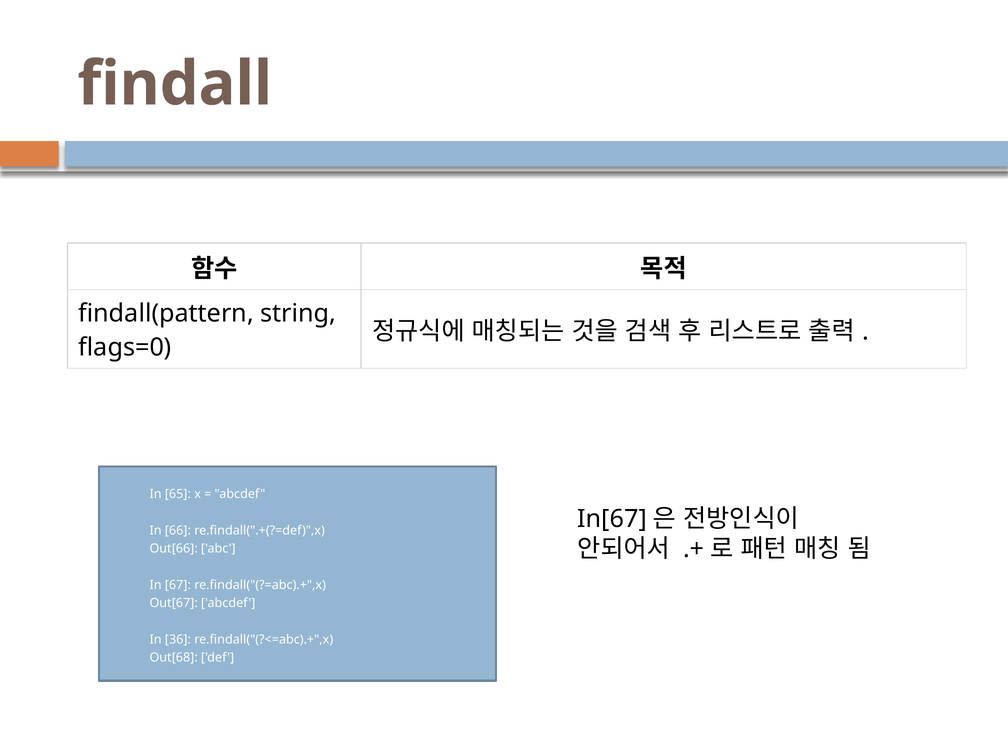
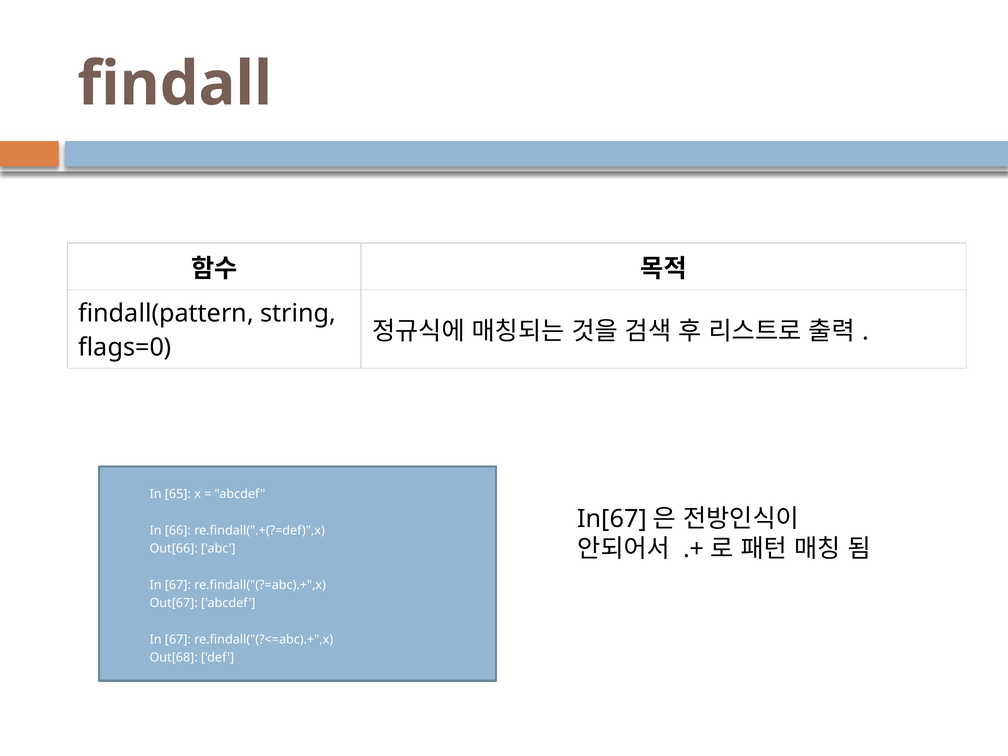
36 at (178, 640): 36 -> 67
